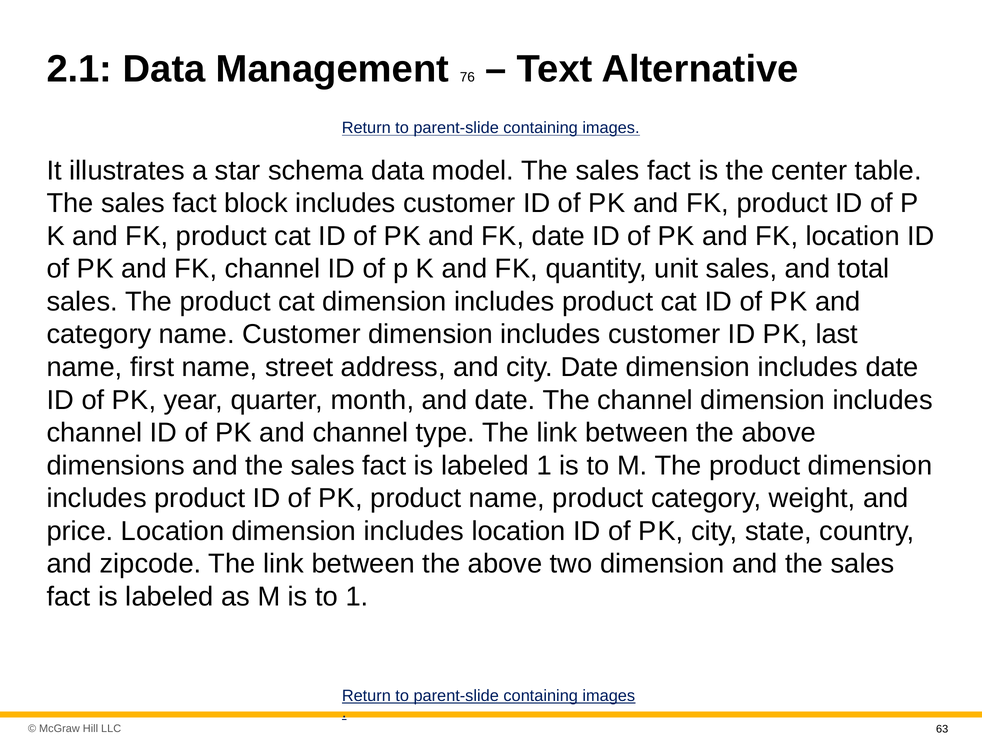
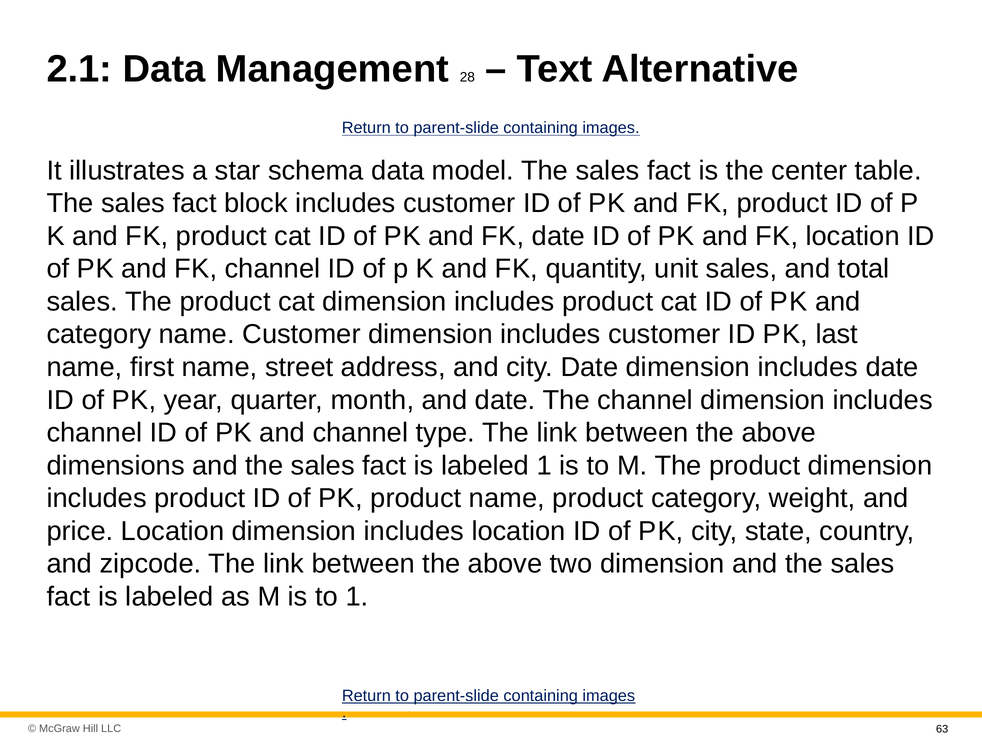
76: 76 -> 28
